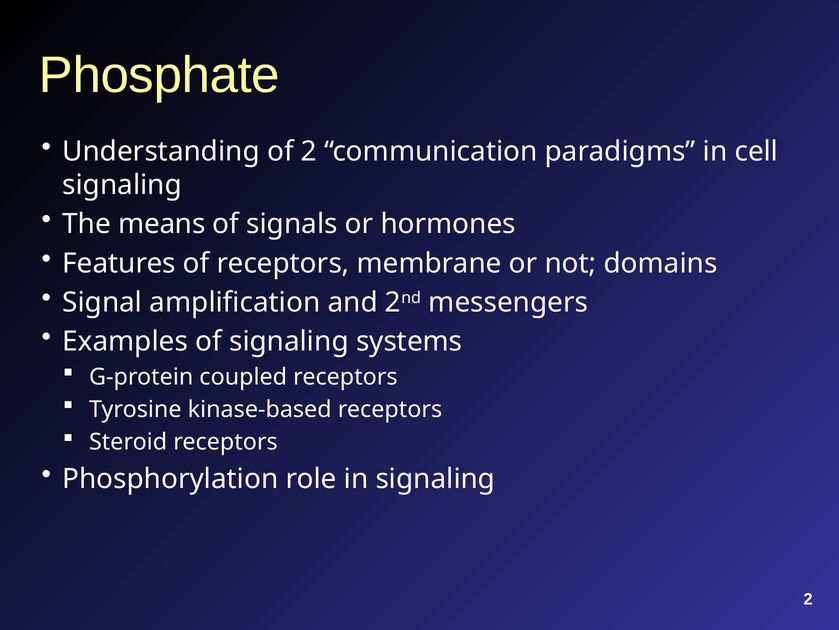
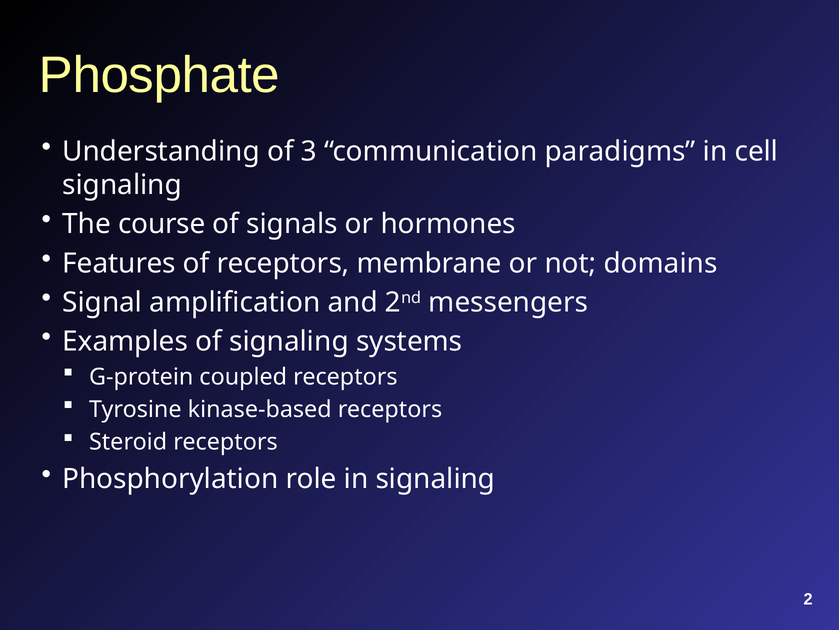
of 2: 2 -> 3
means: means -> course
